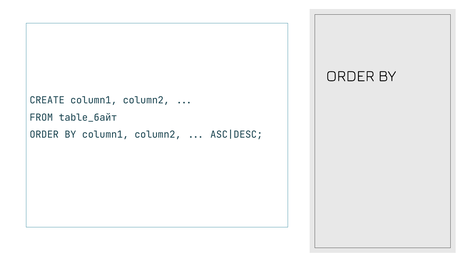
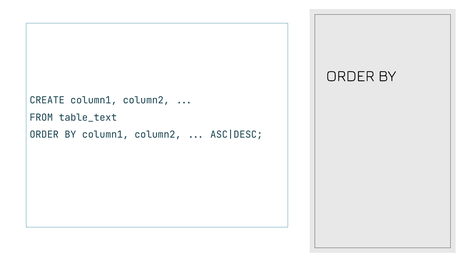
table_байт: table_байт -> table_text
